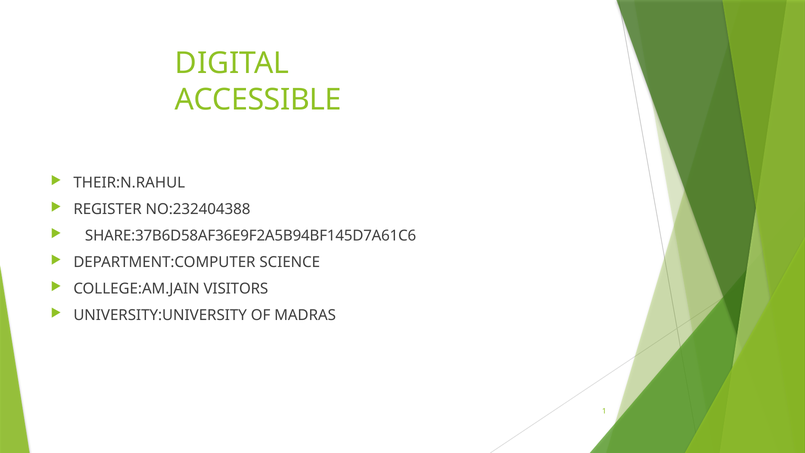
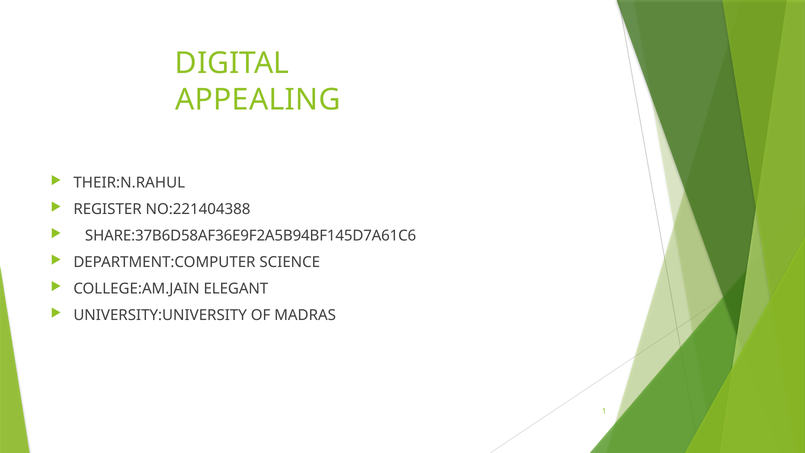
ACCESSIBLE: ACCESSIBLE -> APPEALING
NO:232404388: NO:232404388 -> NO:221404388
VISITORS: VISITORS -> ELEGANT
